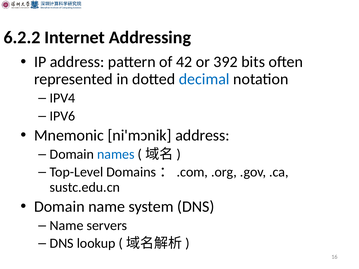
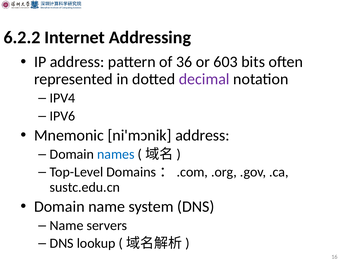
42: 42 -> 36
392: 392 -> 603
decimal colour: blue -> purple
